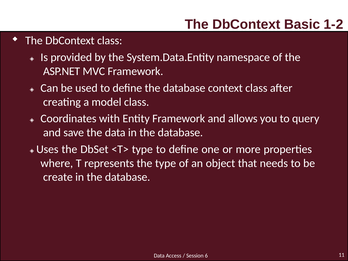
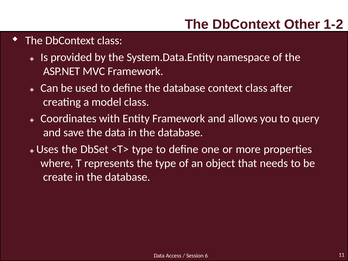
Basic: Basic -> Other
